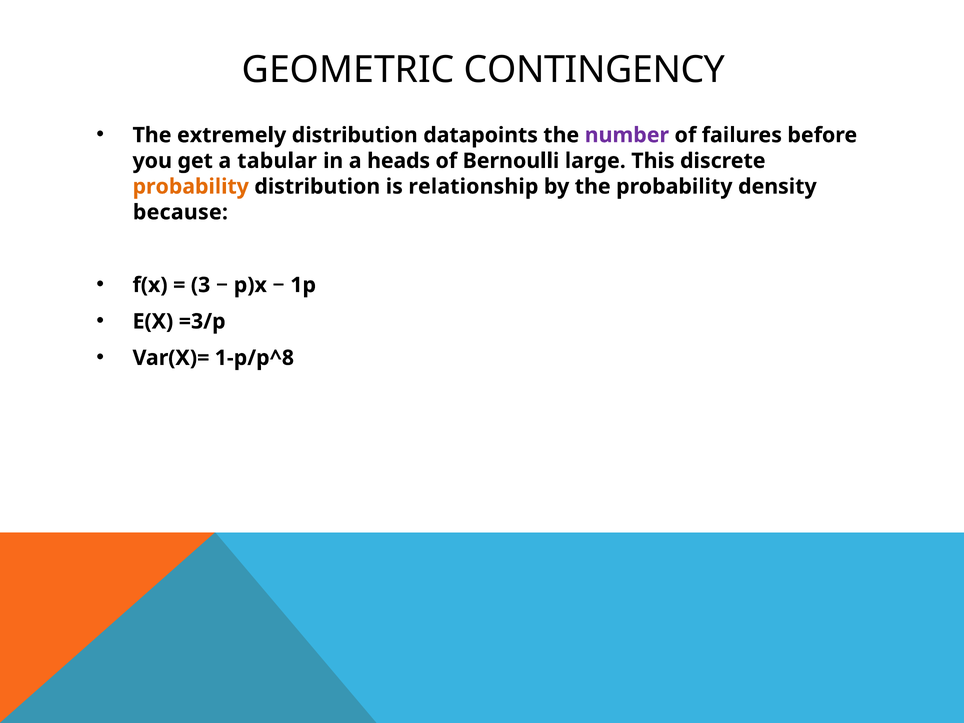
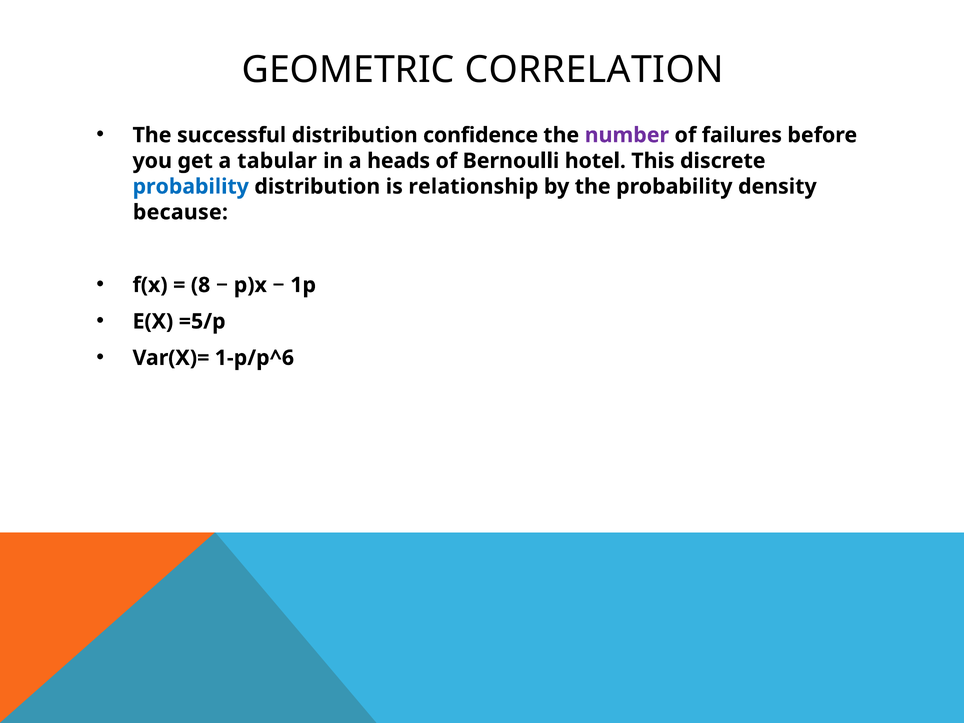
CONTINGENCY: CONTINGENCY -> CORRELATION
extremely: extremely -> successful
datapoints: datapoints -> confidence
large: large -> hotel
probability at (191, 187) colour: orange -> blue
3: 3 -> 8
=3/p: =3/p -> =5/p
1-p/p^8: 1-p/p^8 -> 1-p/p^6
